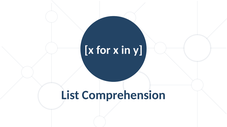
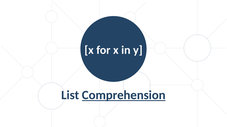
Comprehension underline: none -> present
